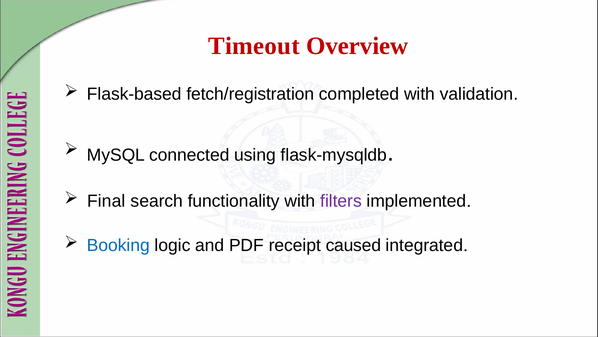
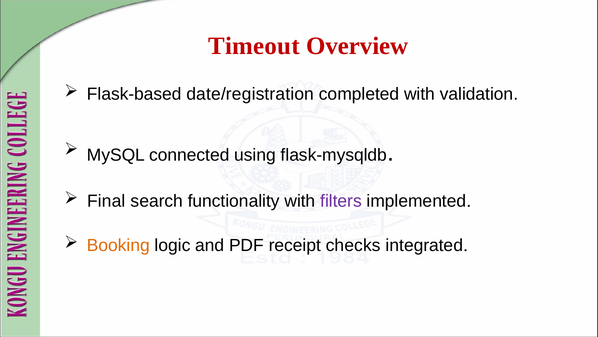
fetch/registration: fetch/registration -> date/registration
Booking colour: blue -> orange
caused: caused -> checks
